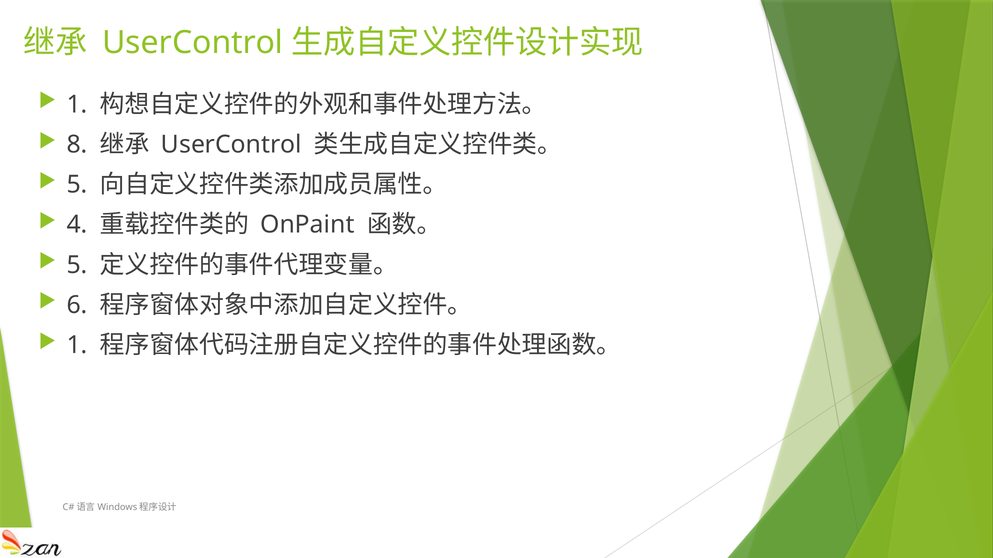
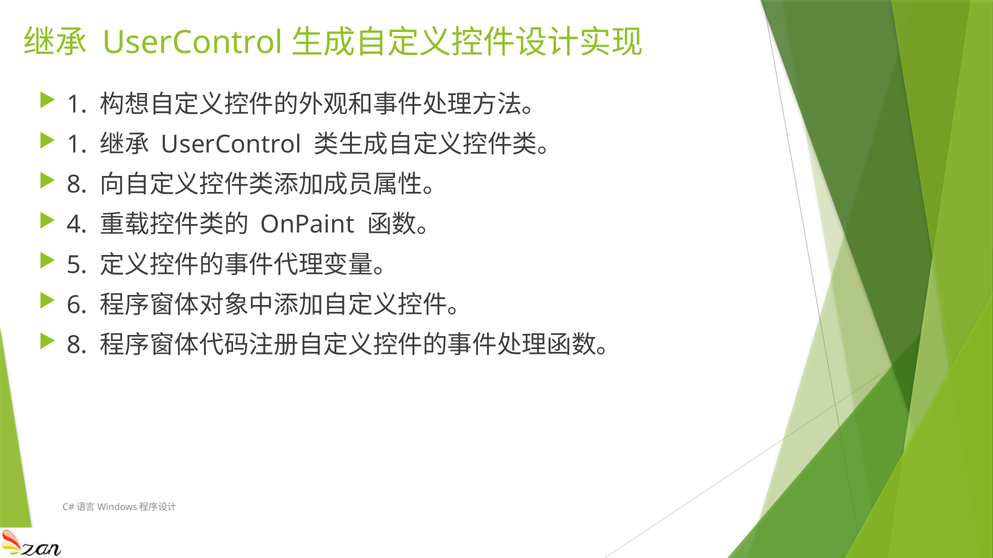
8 at (77, 145): 8 -> 1
5 at (77, 185): 5 -> 8
1 at (77, 345): 1 -> 8
